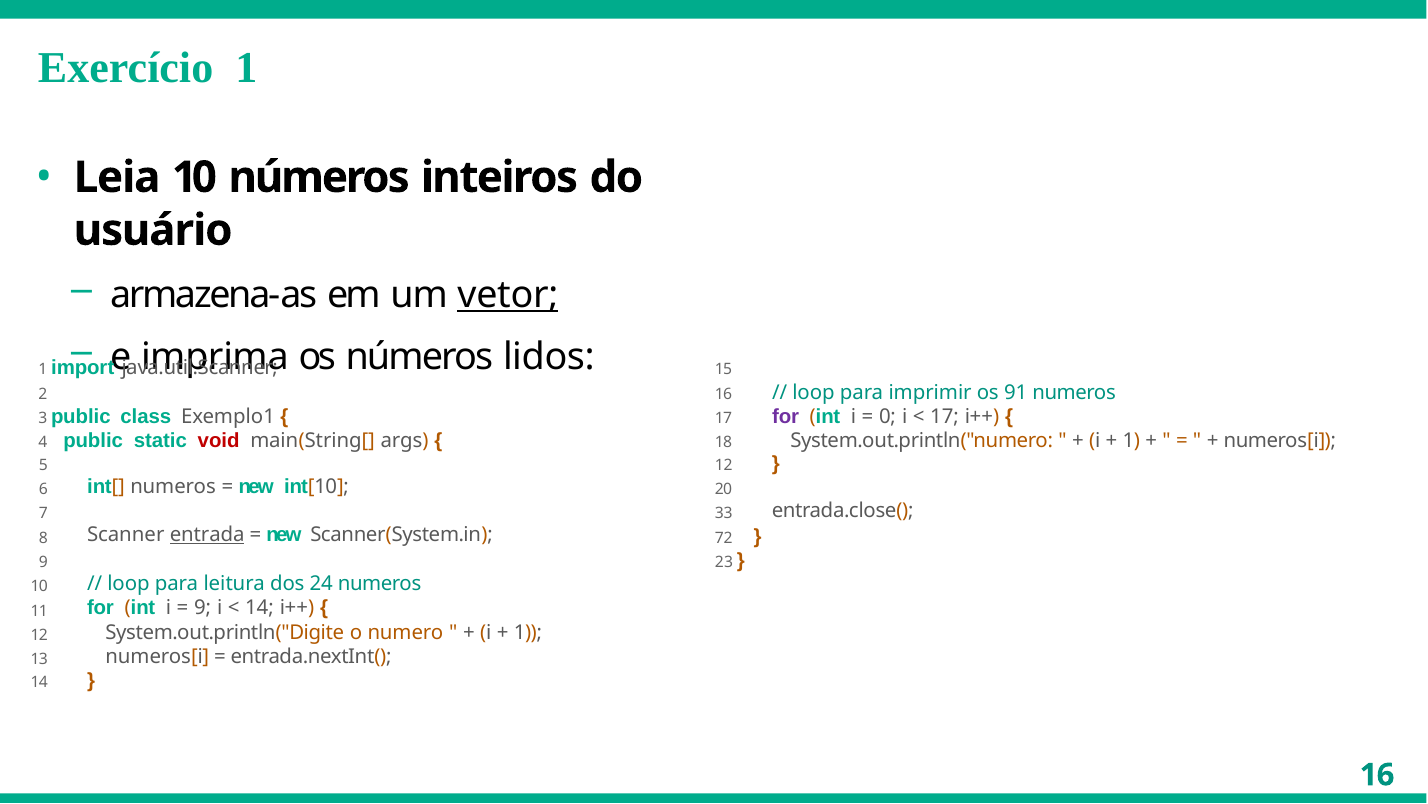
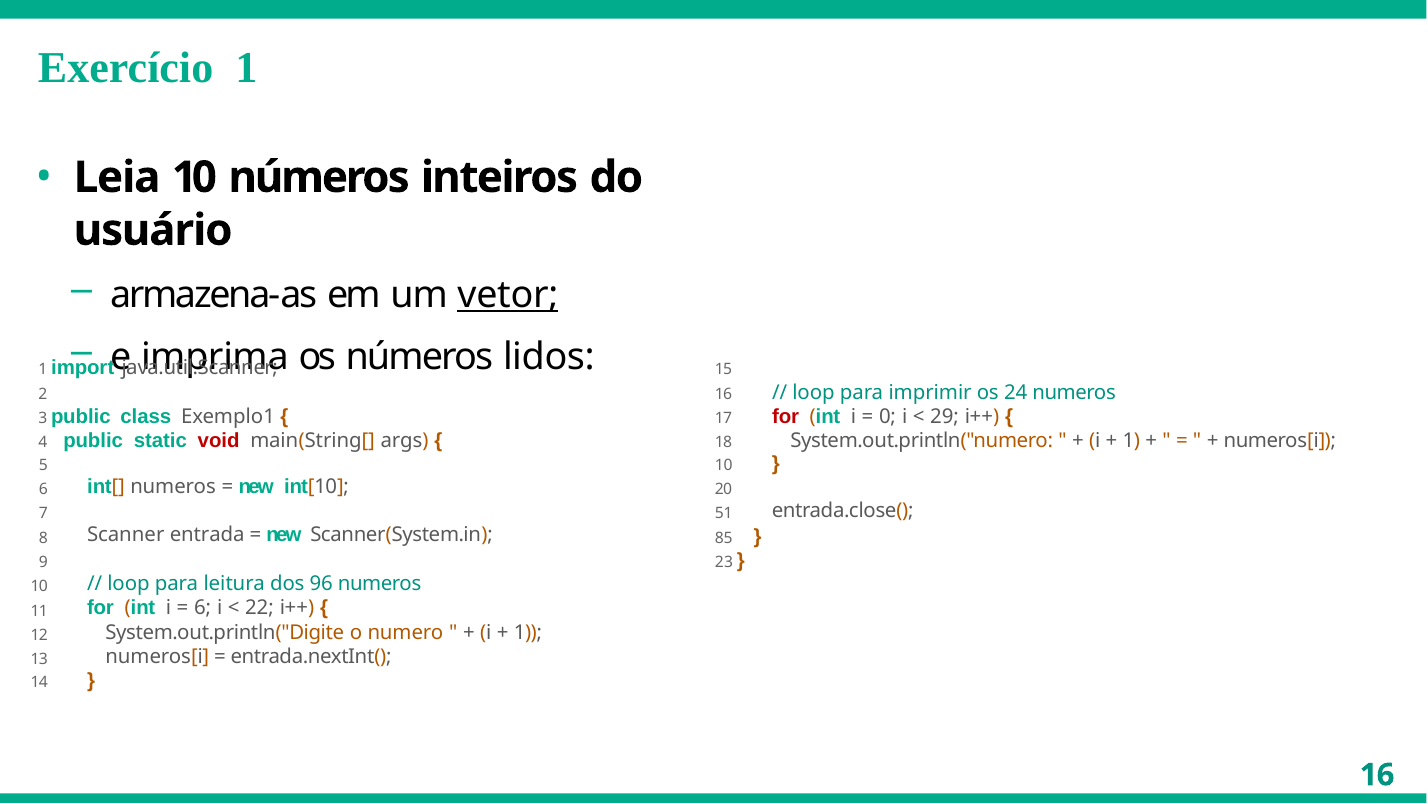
91: 91 -> 24
for at (786, 417) colour: purple -> red
17 at (945, 417): 17 -> 29
5 12: 12 -> 10
33: 33 -> 51
entrada underline: present -> none
72: 72 -> 85
24: 24 -> 96
9 at (203, 608): 9 -> 6
14 at (259, 608): 14 -> 22
